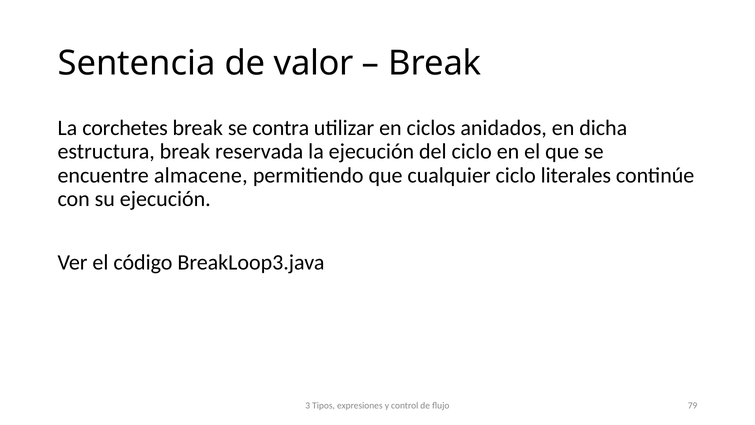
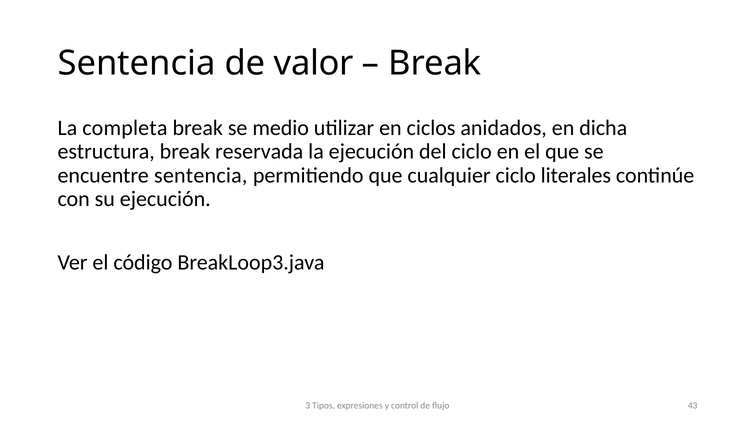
corchetes: corchetes -> completa
contra: contra -> medio
encuentre almacene: almacene -> sentencia
79: 79 -> 43
